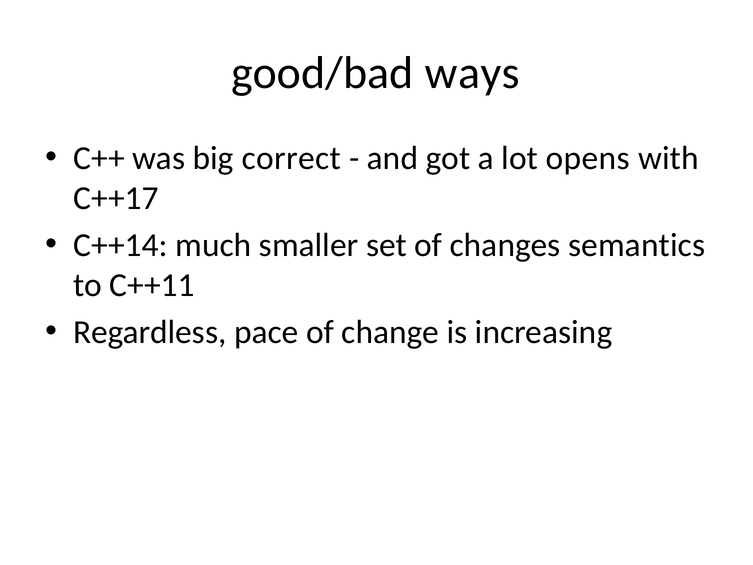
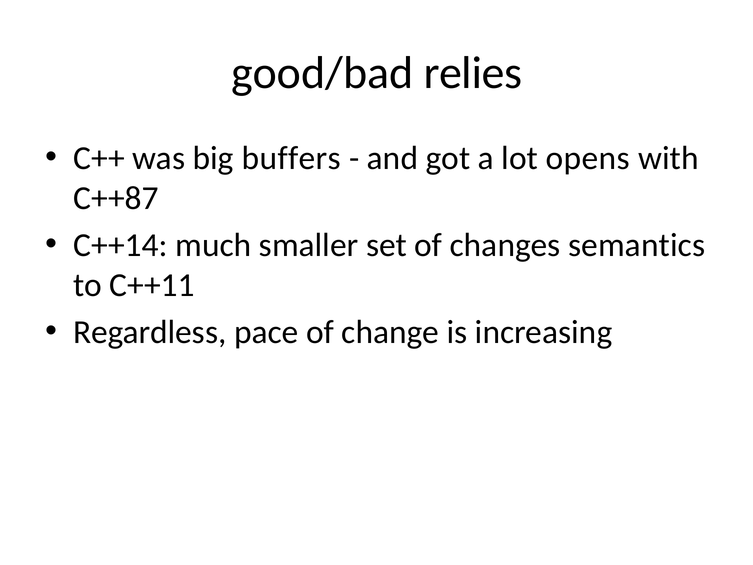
ways: ways -> relies
correct: correct -> buffers
C++17: C++17 -> C++87
